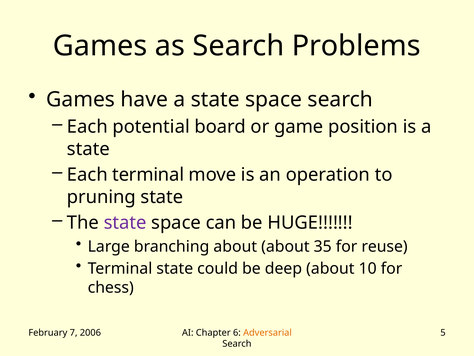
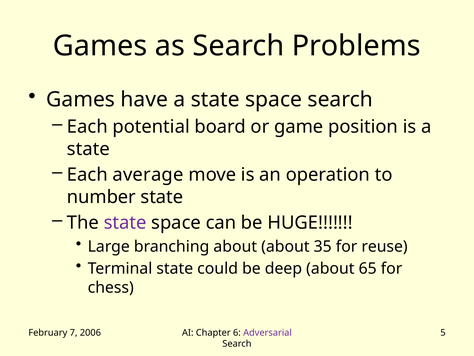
Each terminal: terminal -> average
pruning: pruning -> number
10: 10 -> 65
Adversarial colour: orange -> purple
